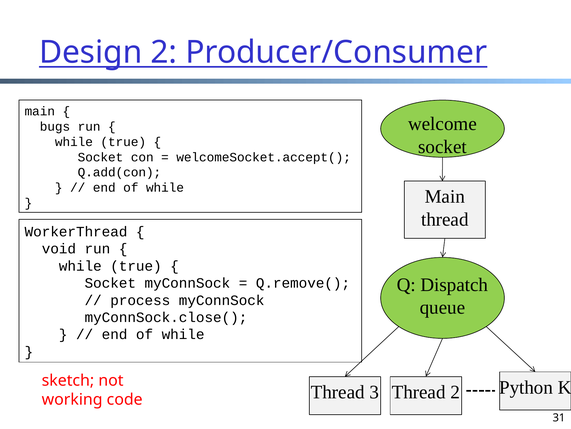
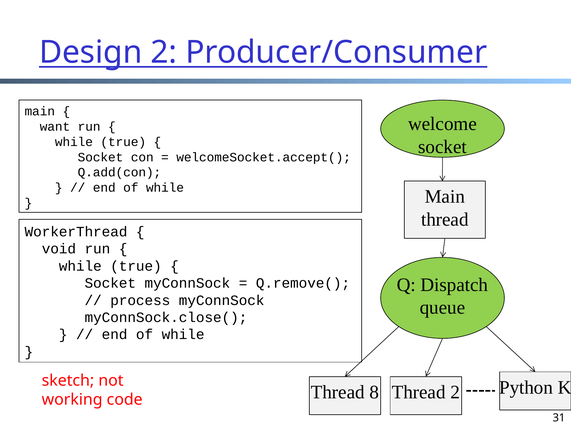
bugs: bugs -> want
3: 3 -> 8
